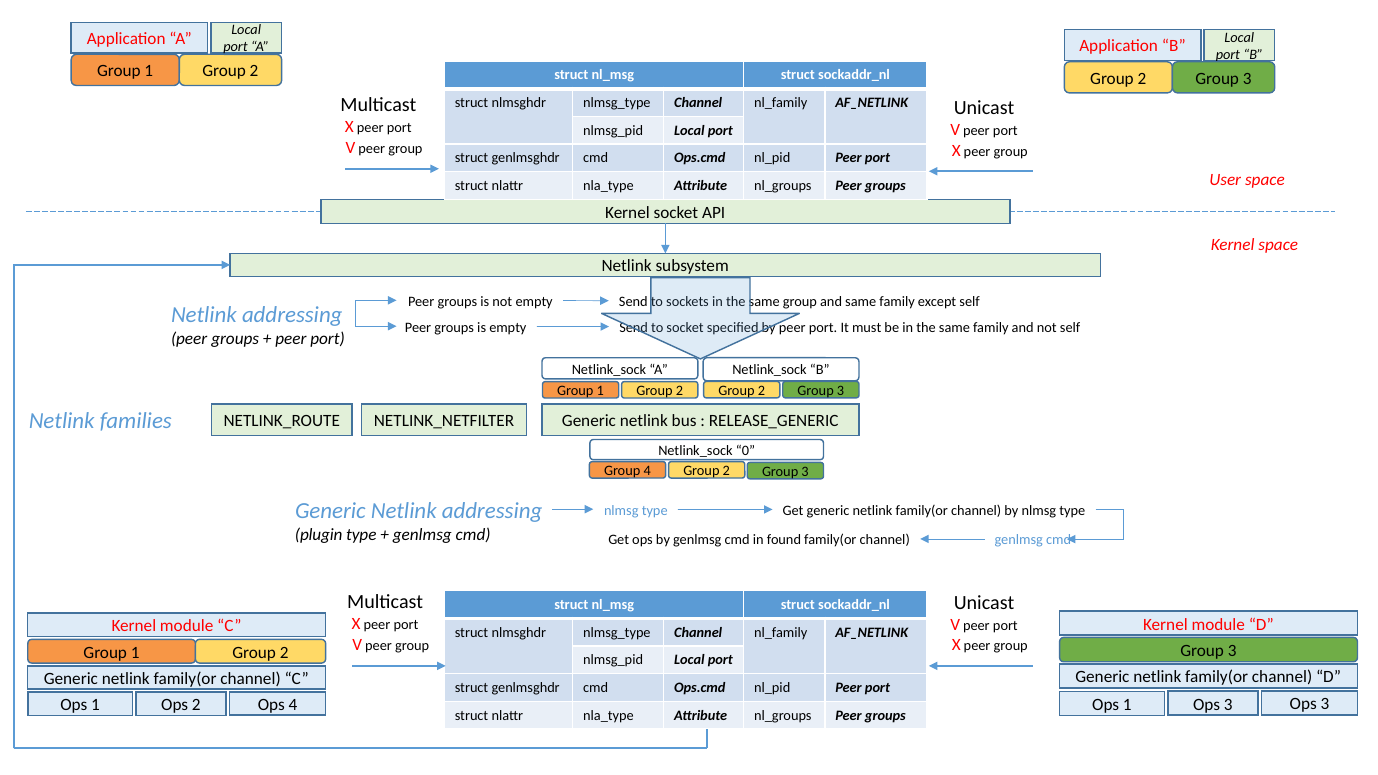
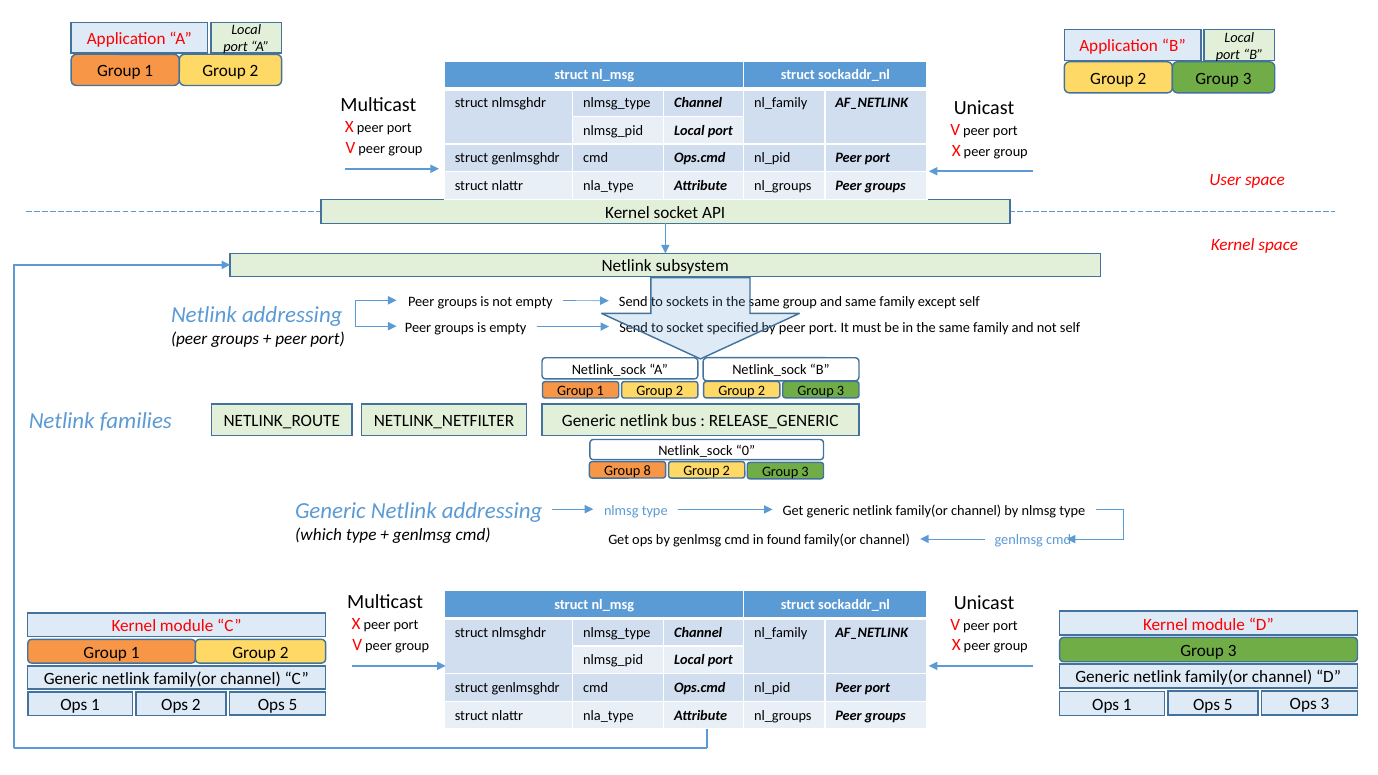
Group 4: 4 -> 8
plugin: plugin -> which
1 Ops 3: 3 -> 5
2 Ops 4: 4 -> 5
